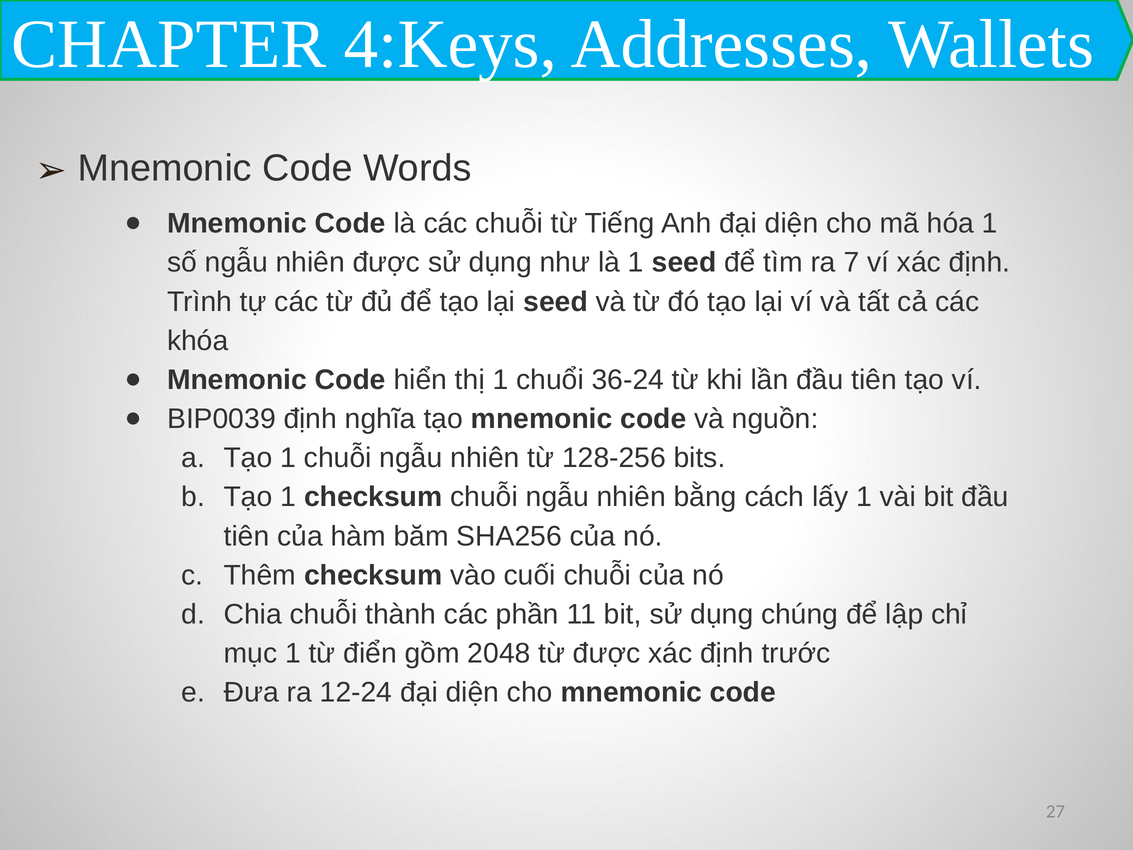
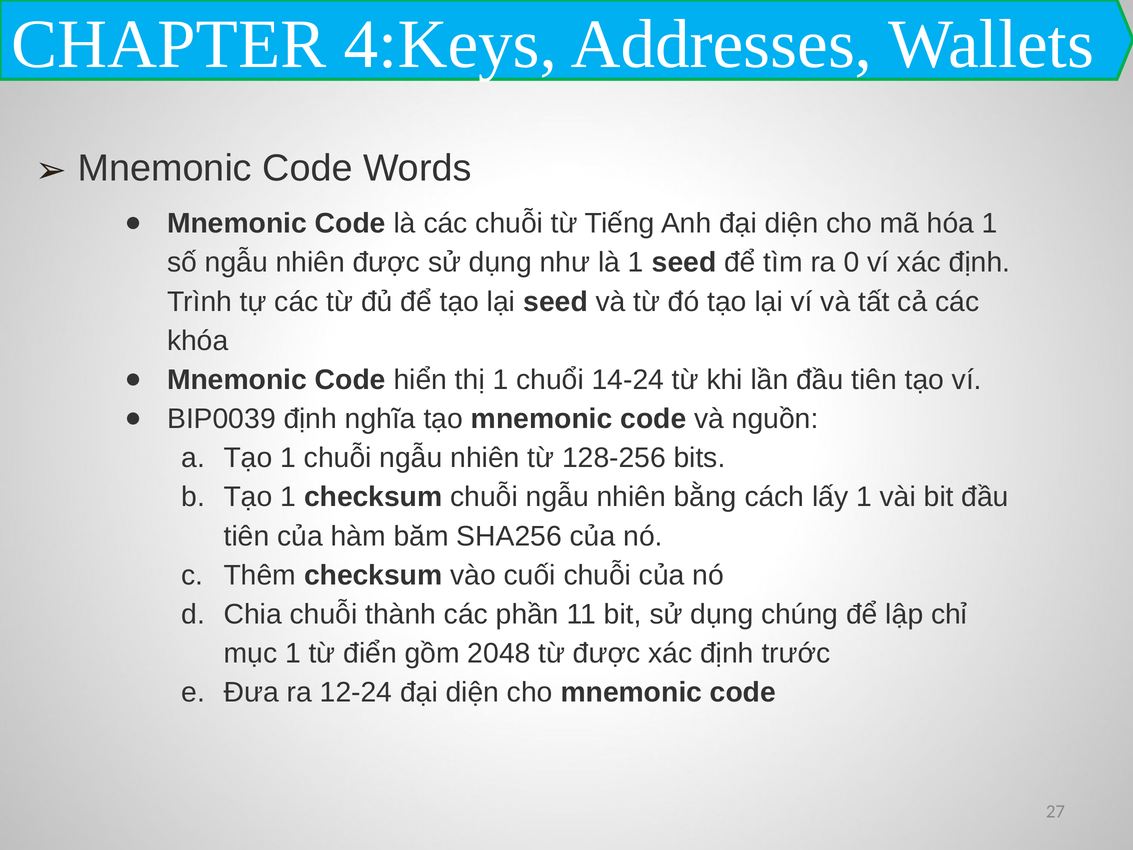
7: 7 -> 0
36-24: 36-24 -> 14-24
